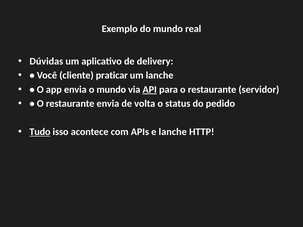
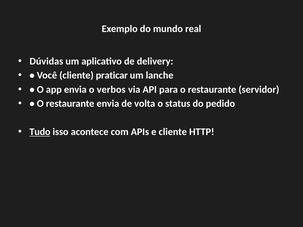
o mundo: mundo -> verbos
API underline: present -> none
e lanche: lanche -> cliente
